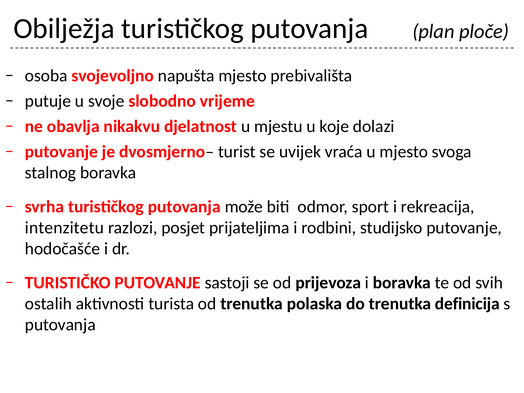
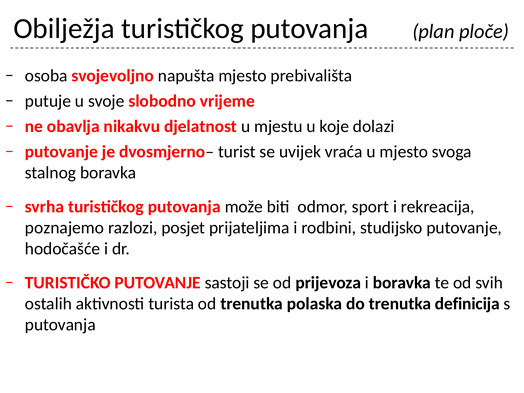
intenzitetu: intenzitetu -> poznajemo
